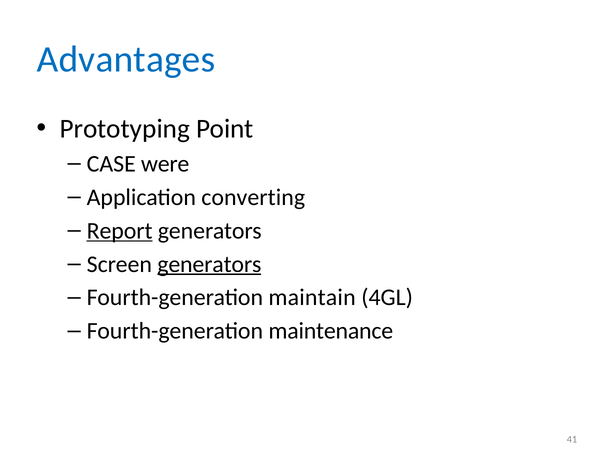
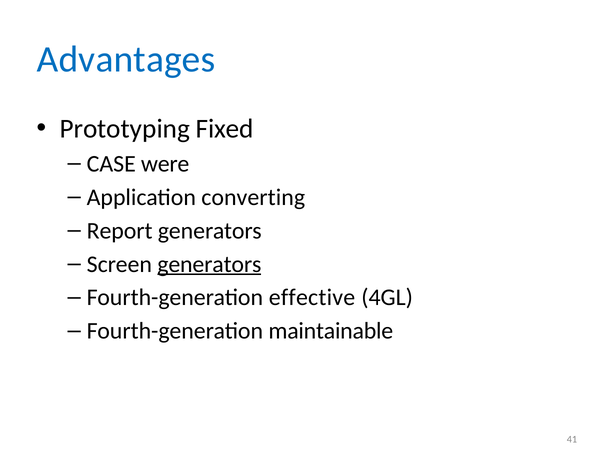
Point: Point -> Fixed
Report underline: present -> none
maintain: maintain -> effective
maintenance: maintenance -> maintainable
